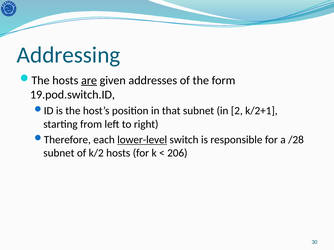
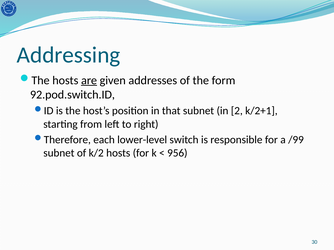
19.pod.switch.ID: 19.pod.switch.ID -> 92.pod.switch.ID
lower-level underline: present -> none
/28: /28 -> /99
206: 206 -> 956
